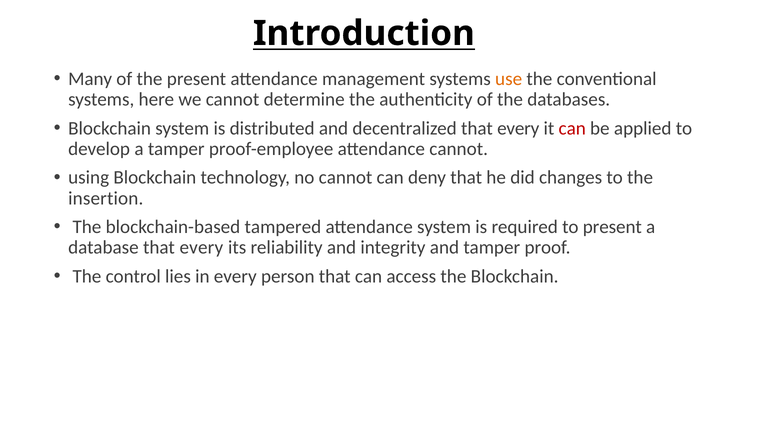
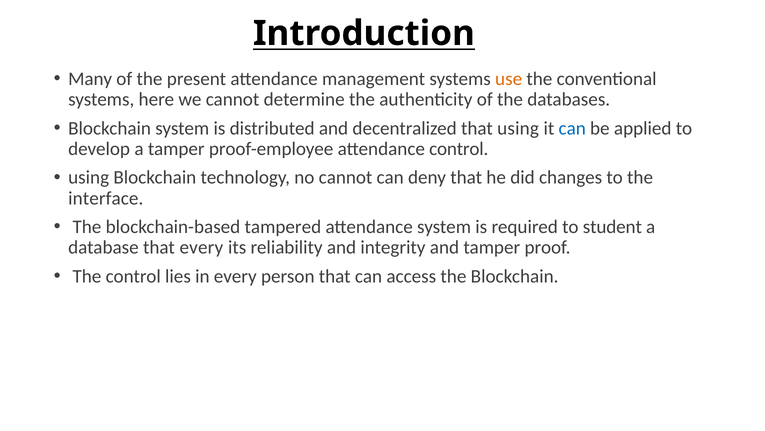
decentralized that every: every -> using
can at (572, 128) colour: red -> blue
attendance cannot: cannot -> control
insertion: insertion -> interface
to present: present -> student
